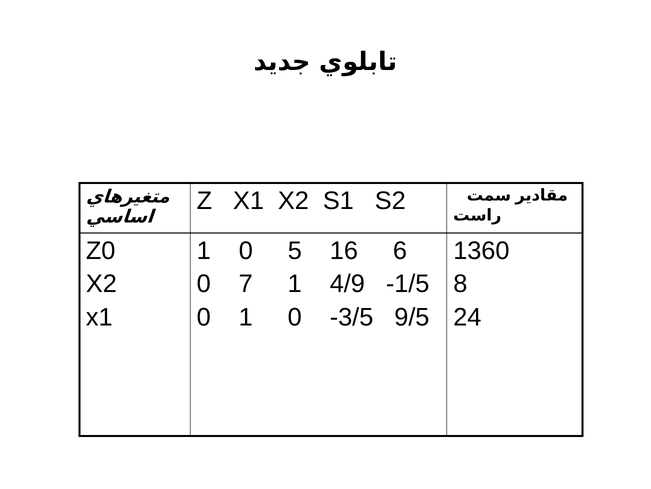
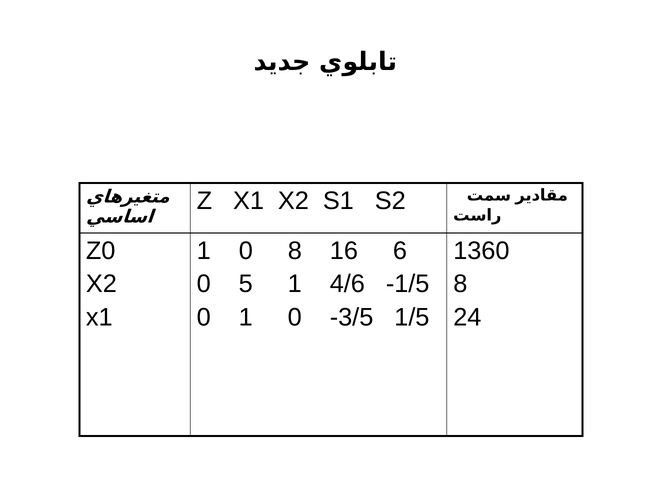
0 5: 5 -> 8
7: 7 -> 5
4/9: 4/9 -> 4/6
9/5: 9/5 -> 1/5
